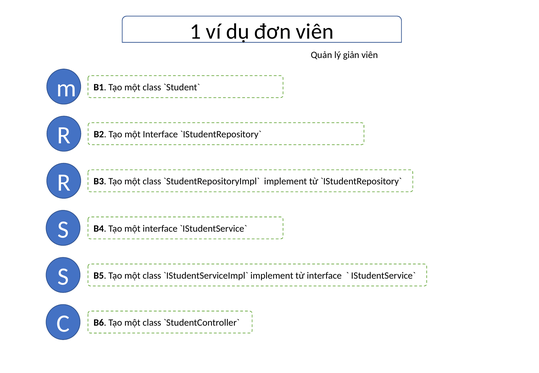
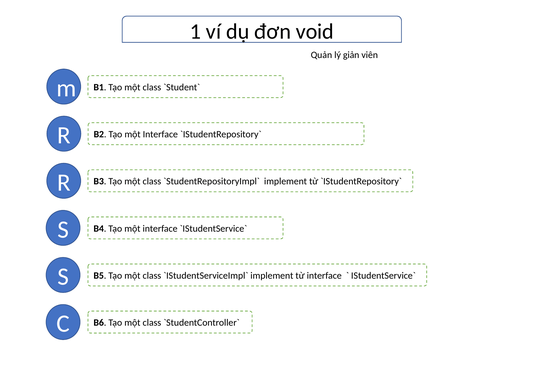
đơn viên: viên -> void
